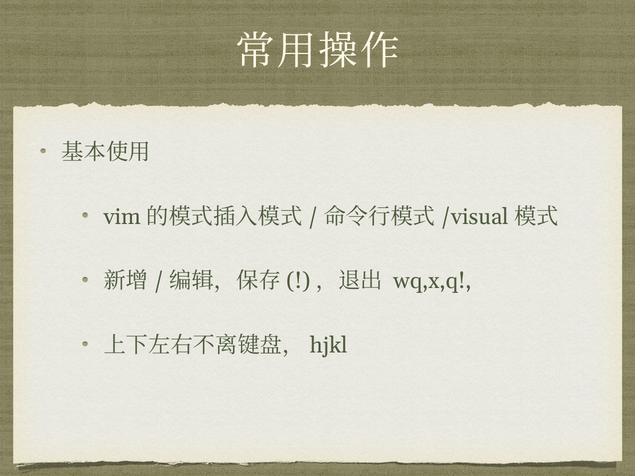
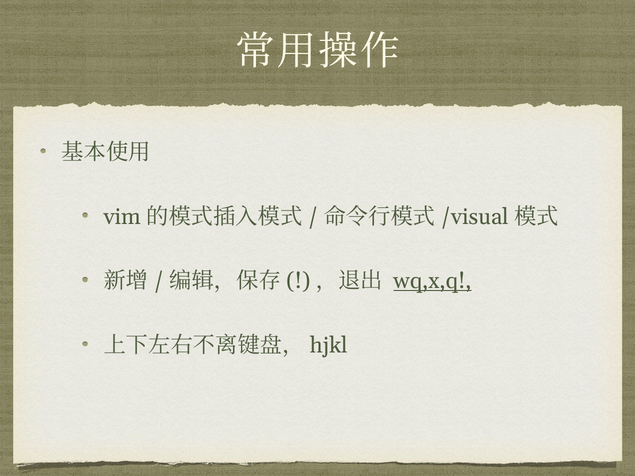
wq,x,q underline: none -> present
